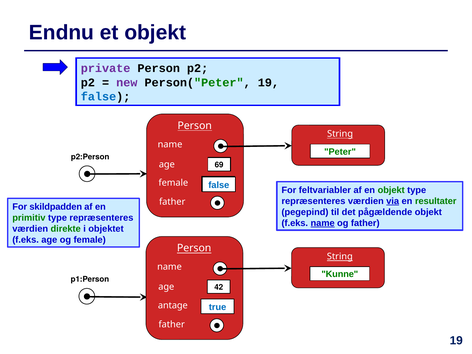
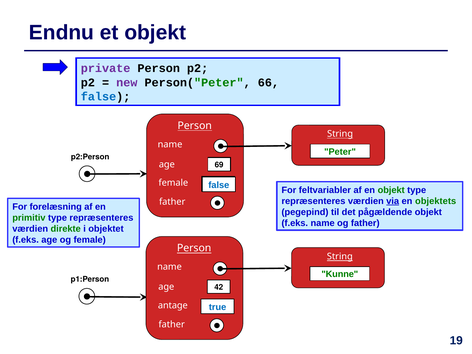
Person("Peter 19: 19 -> 66
resultater: resultater -> objektets
skildpadden: skildpadden -> forelæsning
name at (323, 223) underline: present -> none
